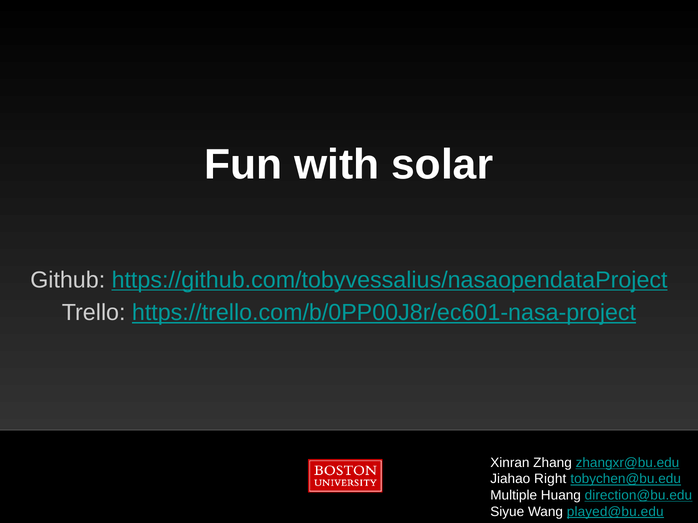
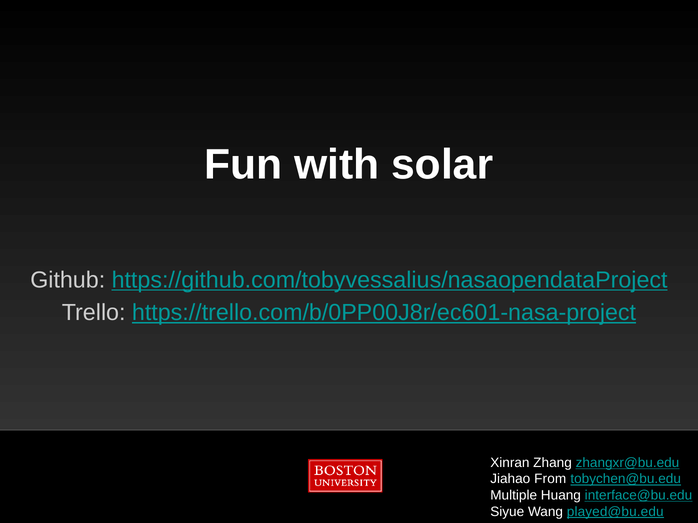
Right: Right -> From
direction@bu.edu: direction@bu.edu -> interface@bu.edu
